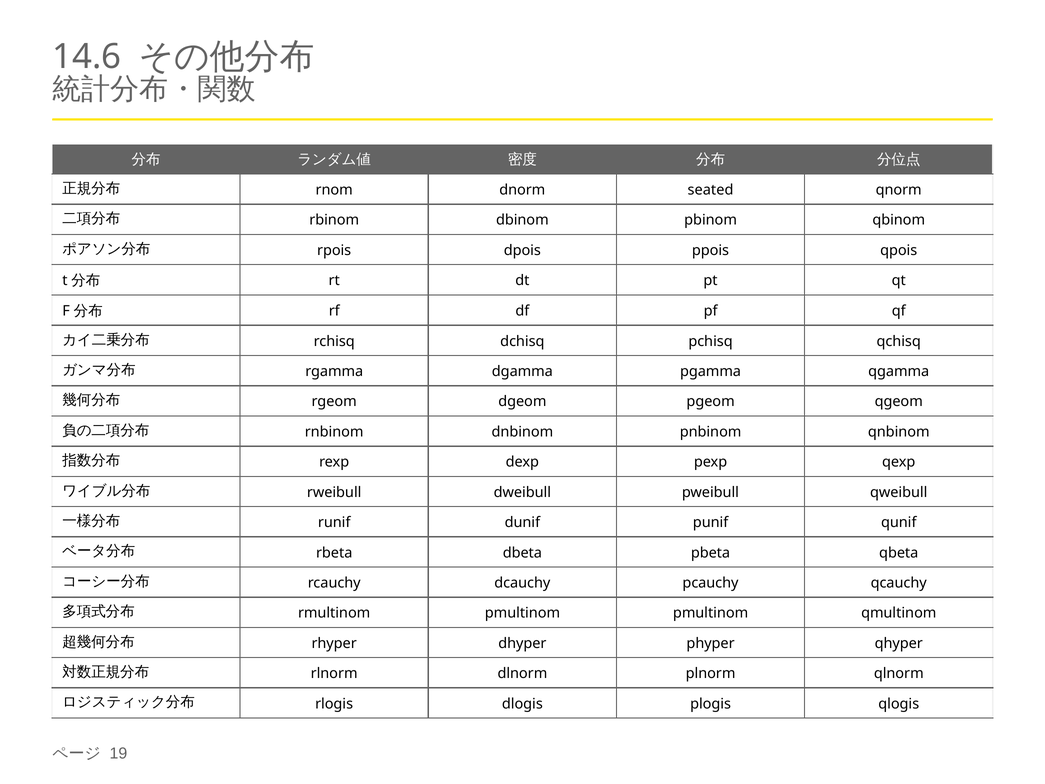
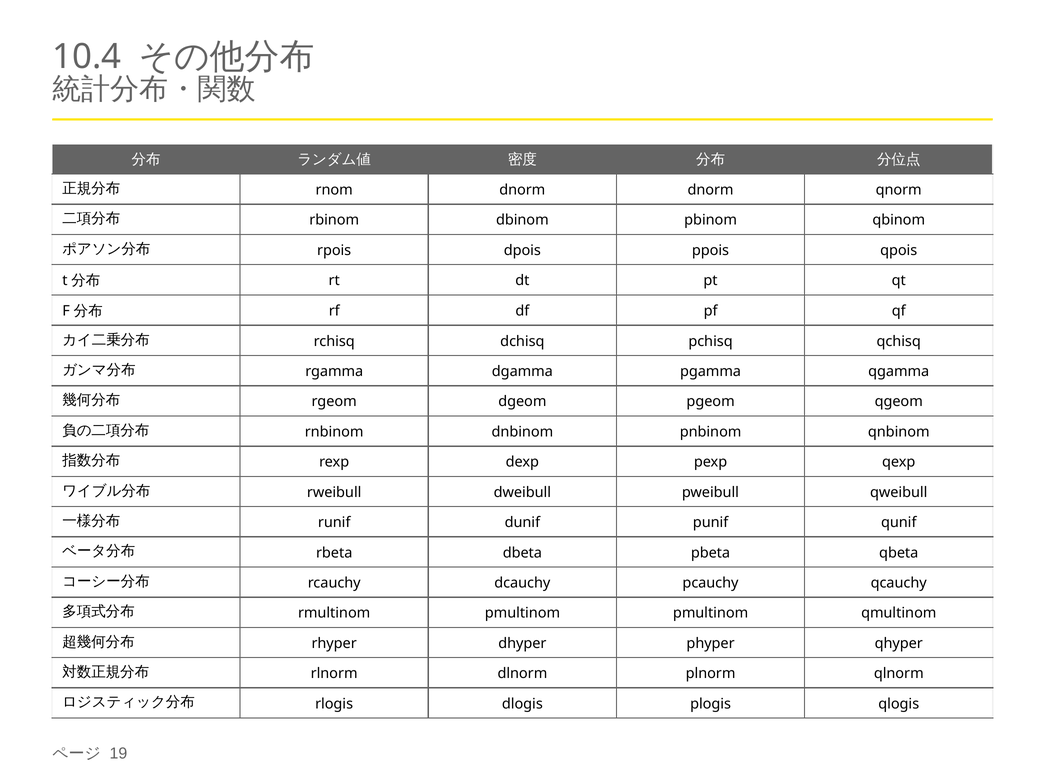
14.6: 14.6 -> 10.4
dnorm seated: seated -> dnorm
